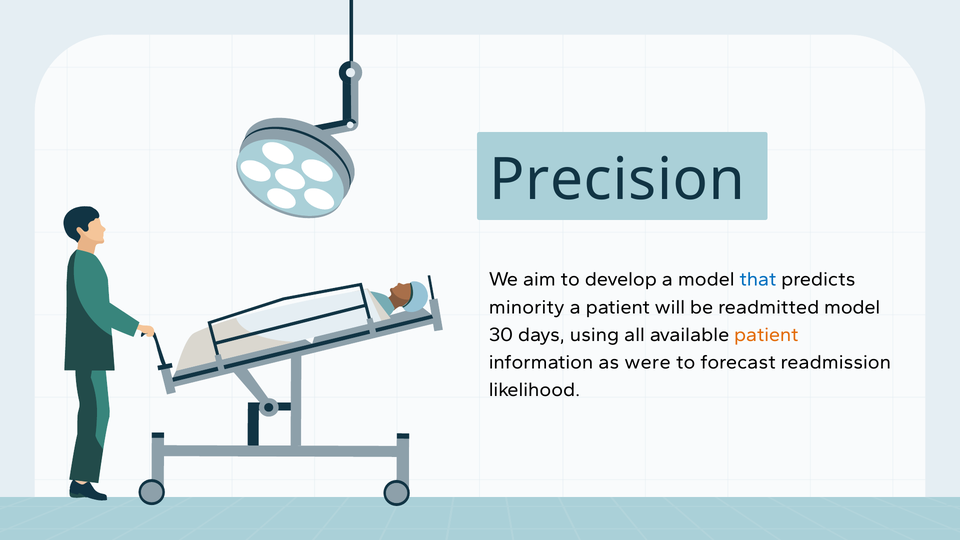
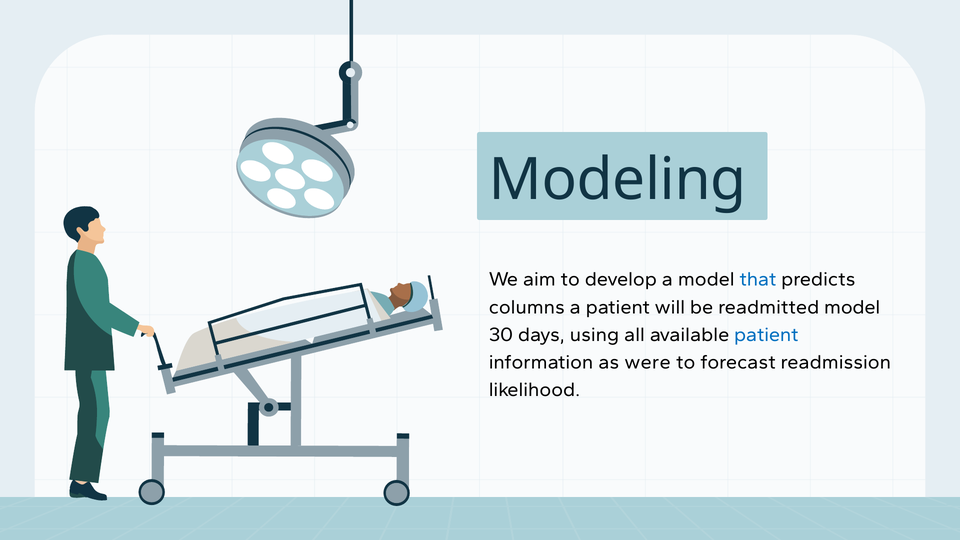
Precision: Precision -> Modeling
minority: minority -> columns
patient at (766, 335) colour: orange -> blue
